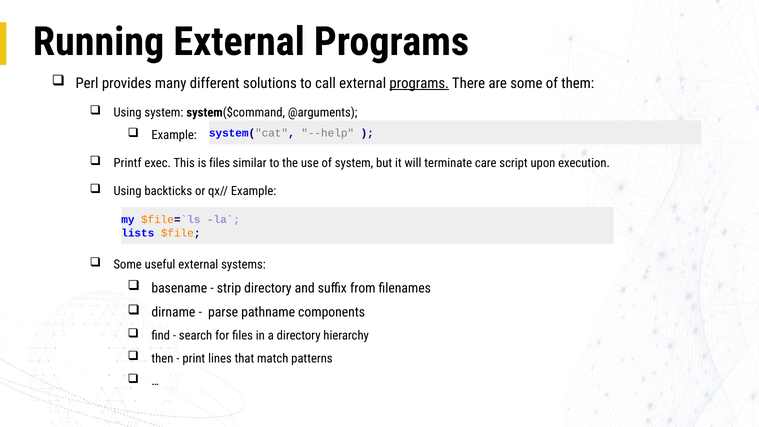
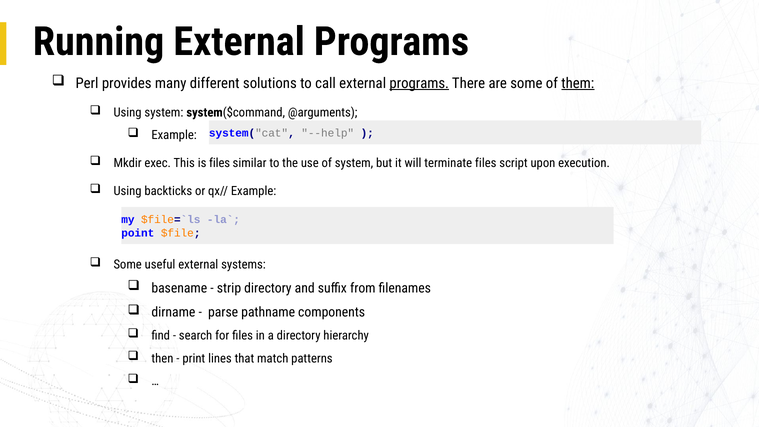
them underline: none -> present
Printf: Printf -> Mkdir
terminate care: care -> files
lists: lists -> point
